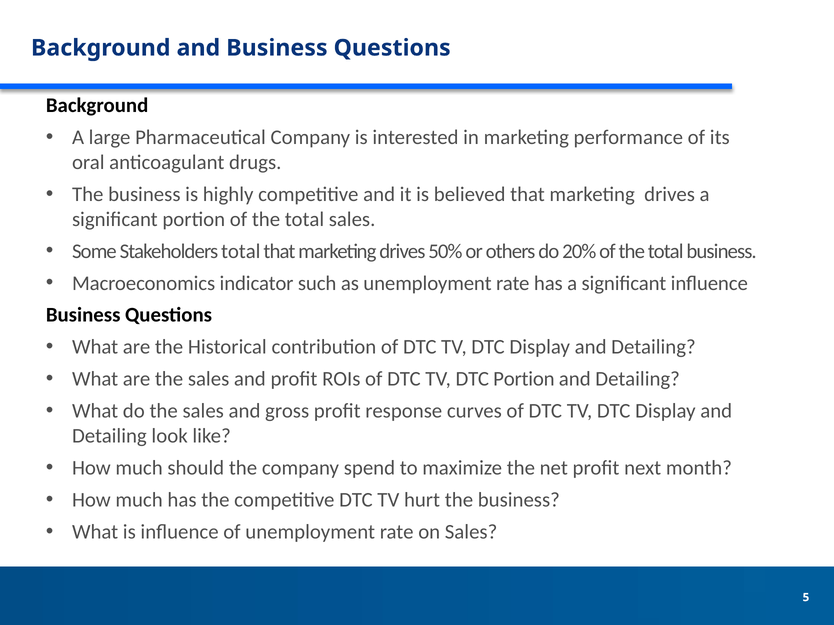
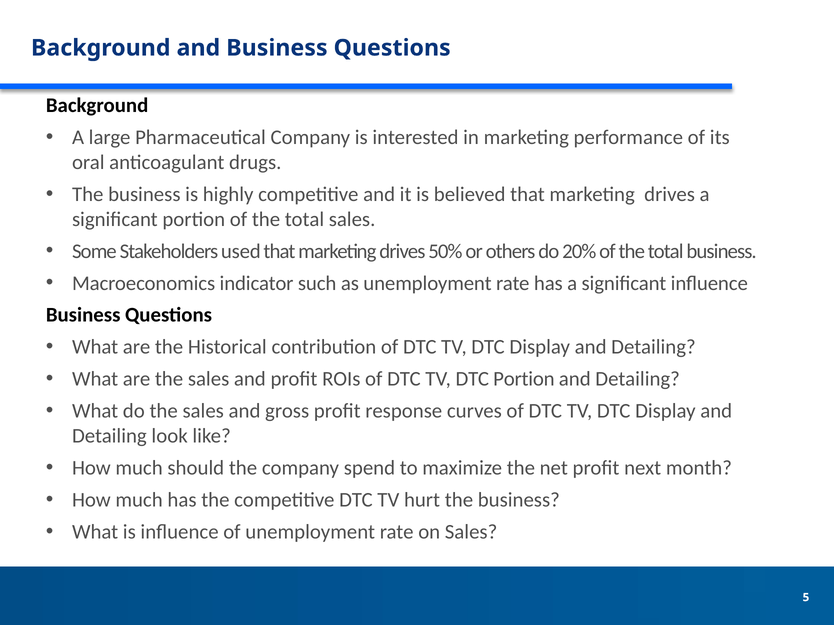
Stakeholders total: total -> used
